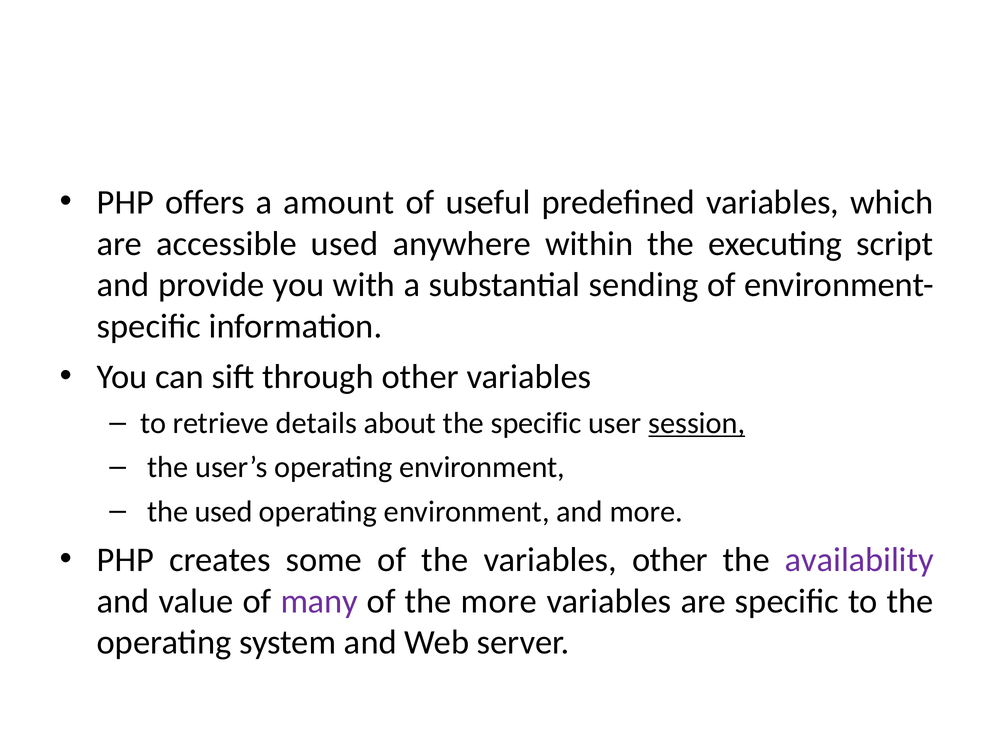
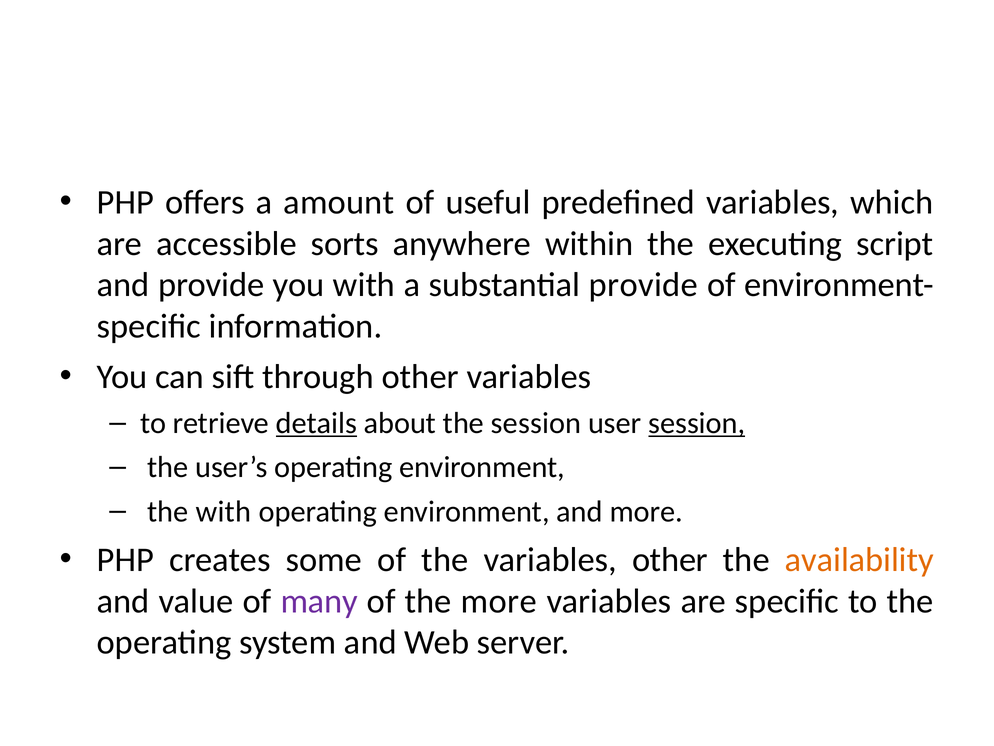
accessible used: used -> sorts
substantial sending: sending -> provide
details underline: none -> present
the specific: specific -> session
the used: used -> with
availability colour: purple -> orange
